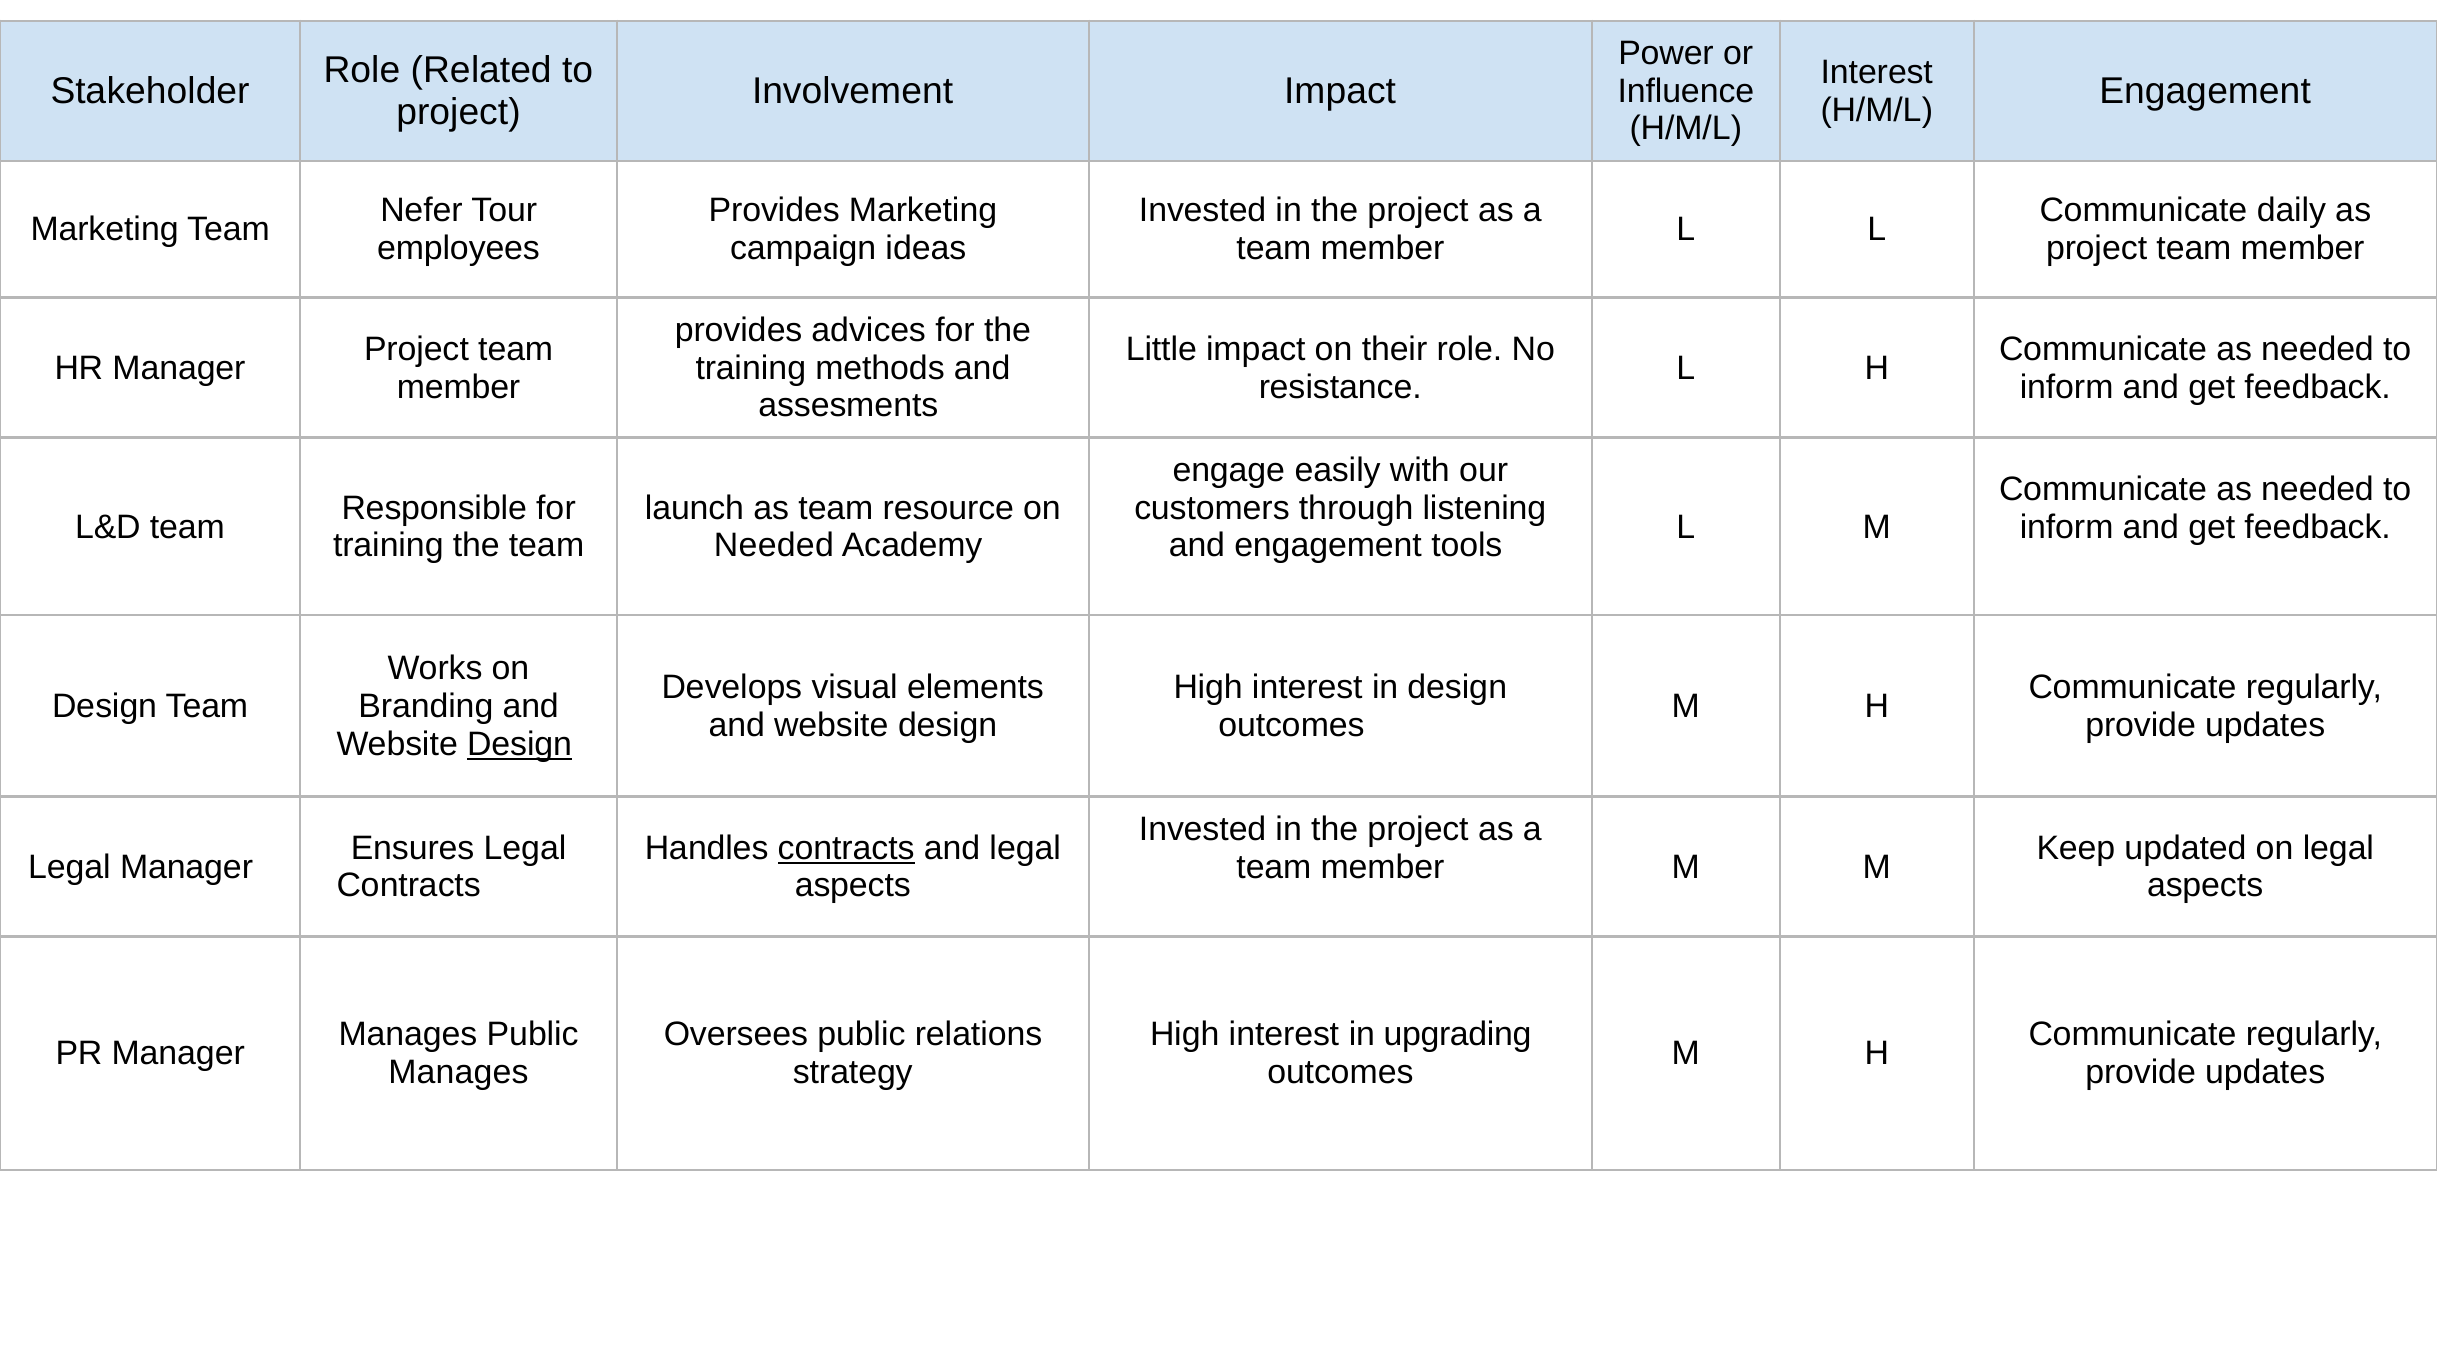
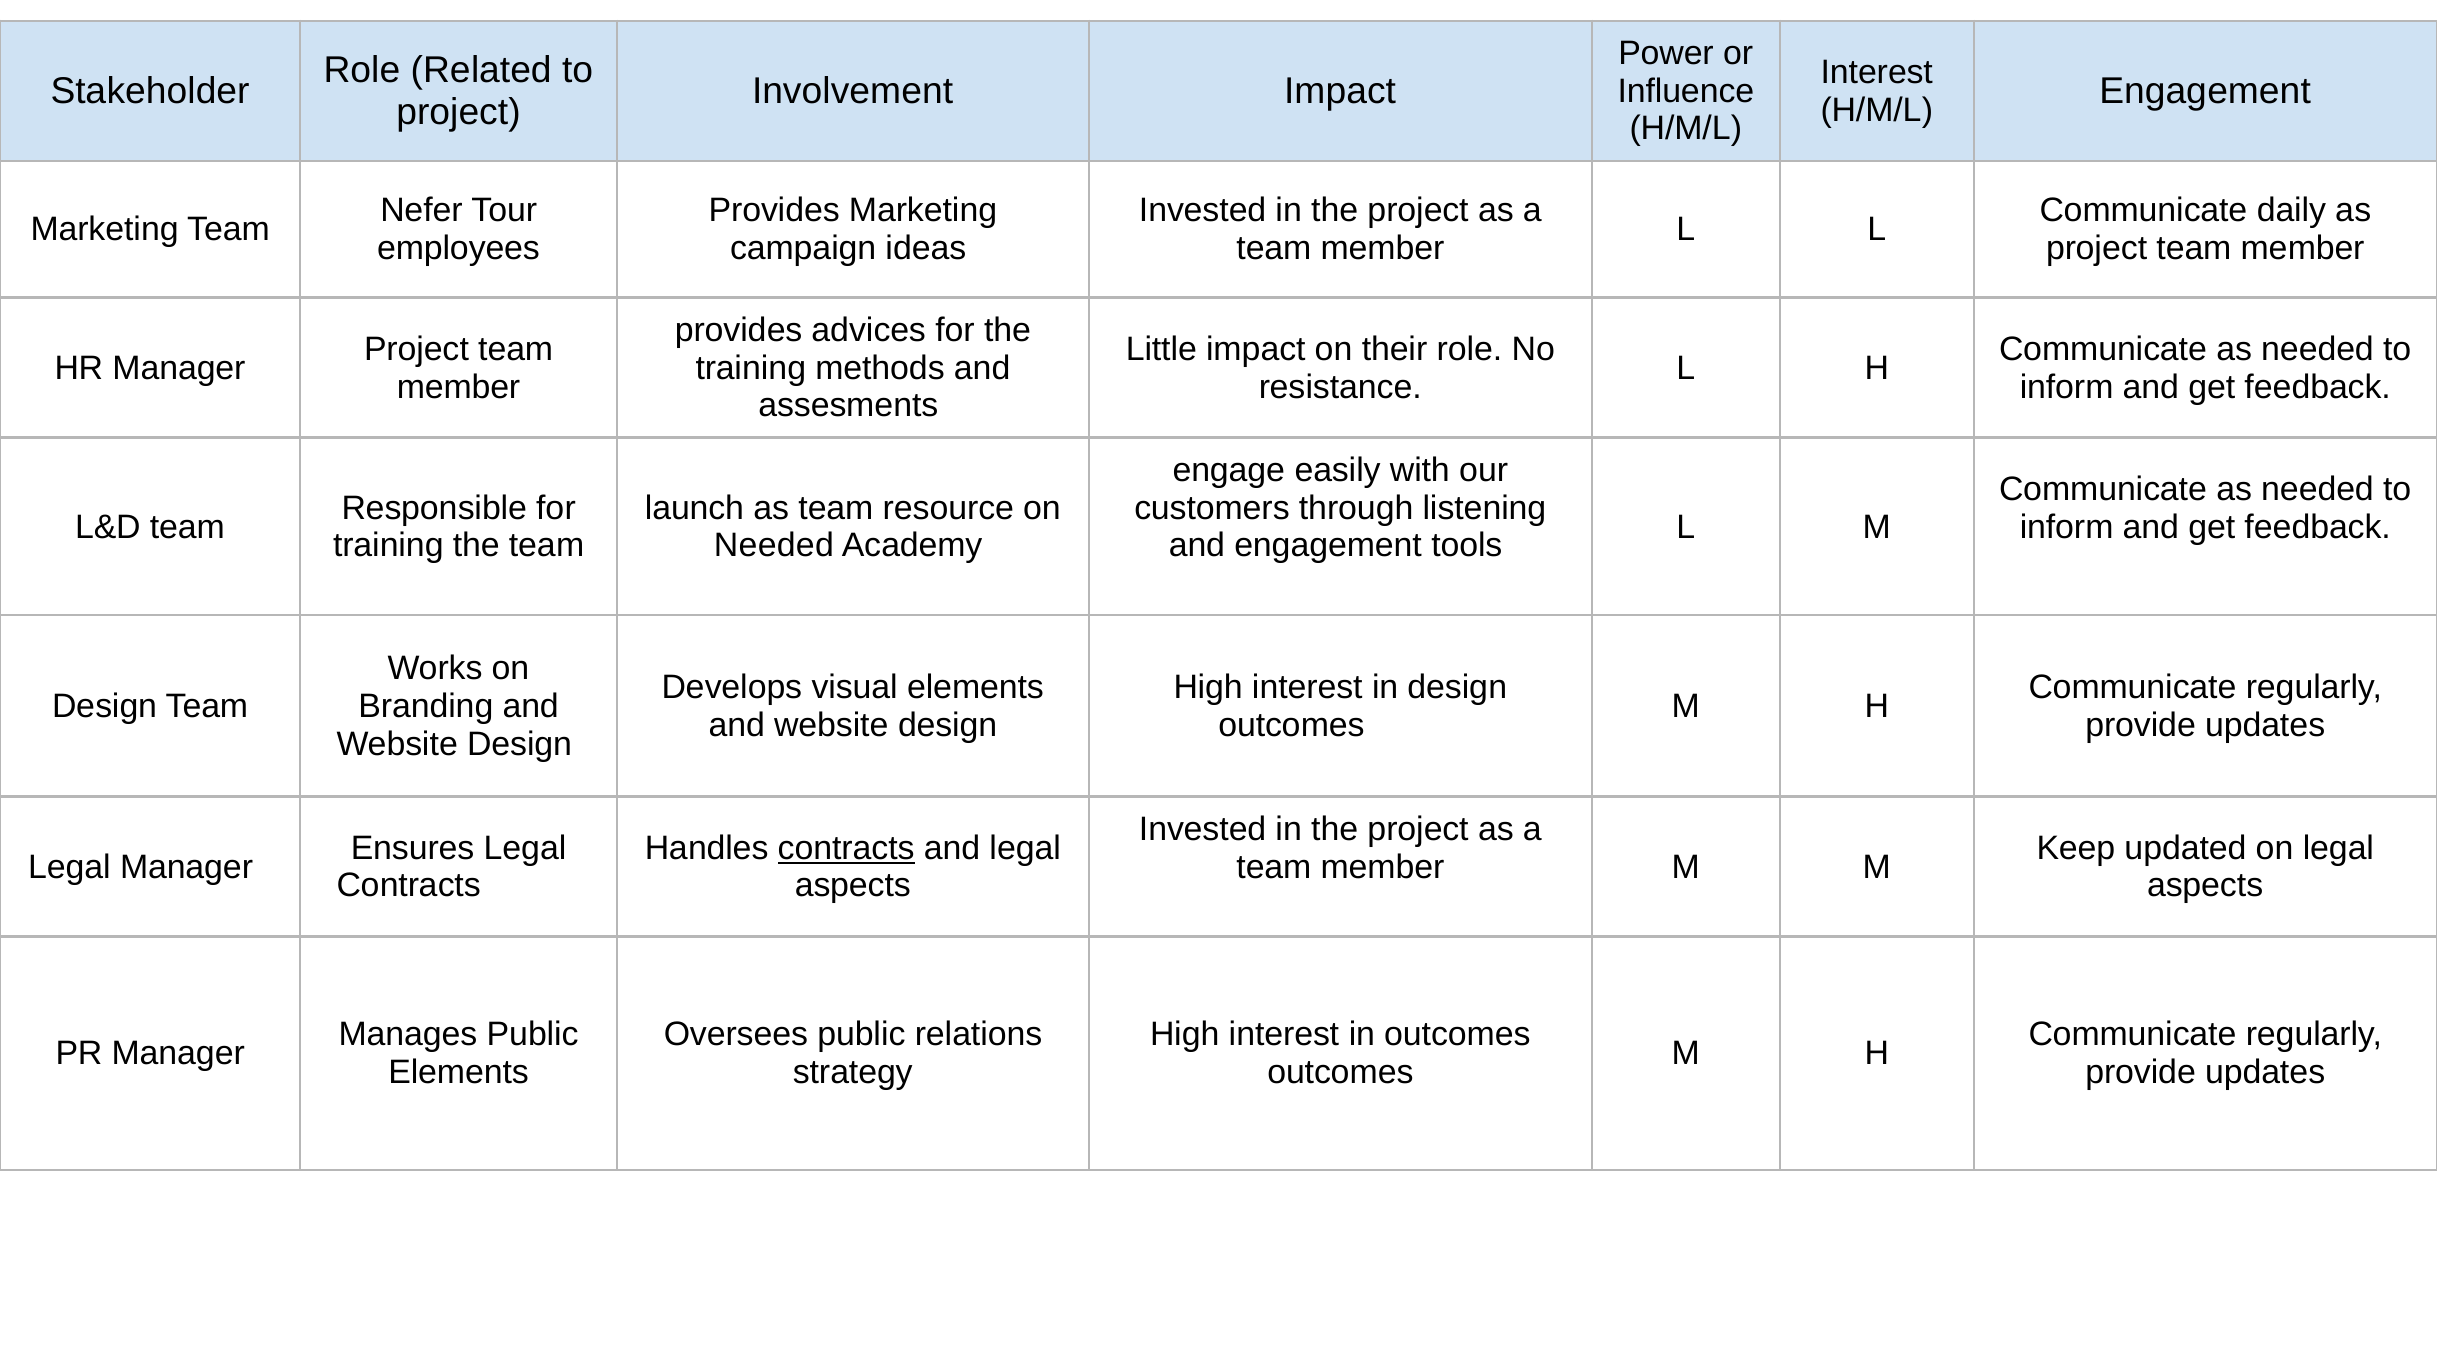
Design at (520, 744) underline: present -> none
in upgrading: upgrading -> outcomes
Manages at (458, 1072): Manages -> Elements
